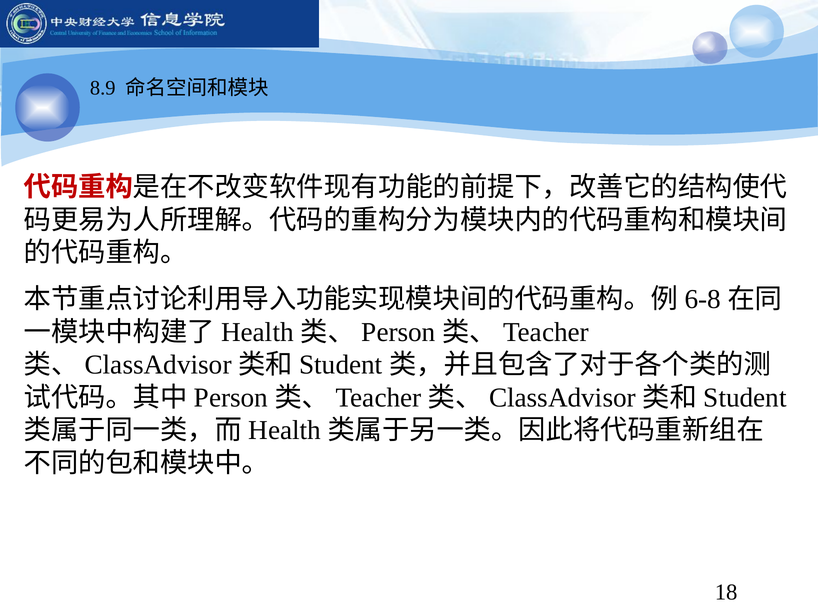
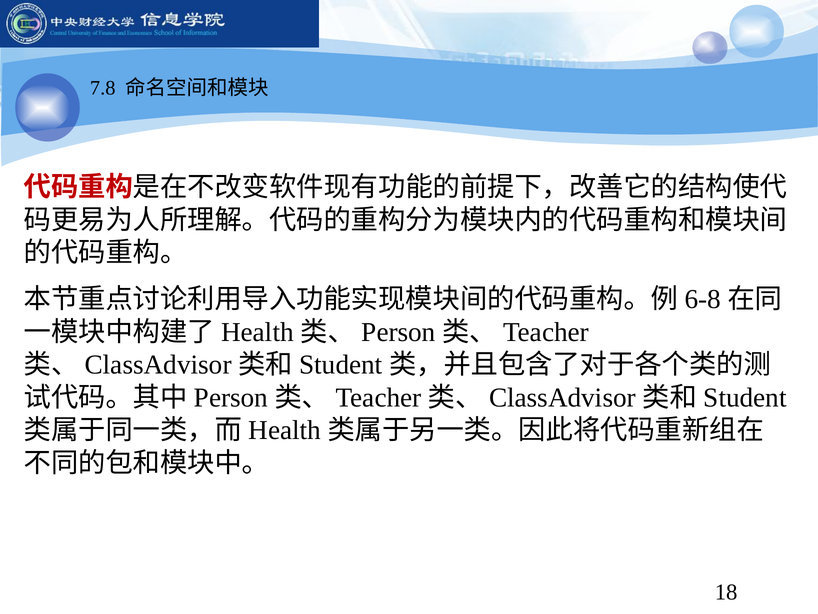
8.9: 8.9 -> 7.8
